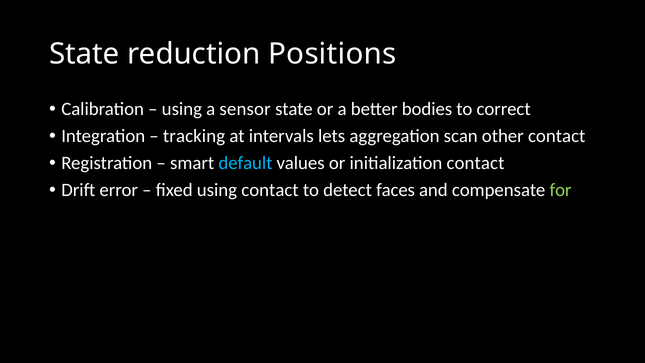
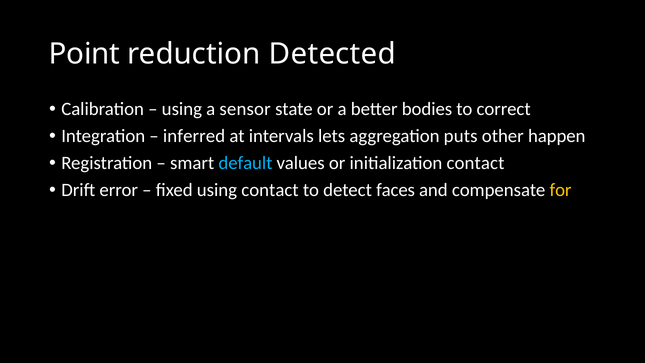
State at (84, 54): State -> Point
Positions: Positions -> Detected
tracking: tracking -> inferred
scan: scan -> puts
other contact: contact -> happen
for colour: light green -> yellow
